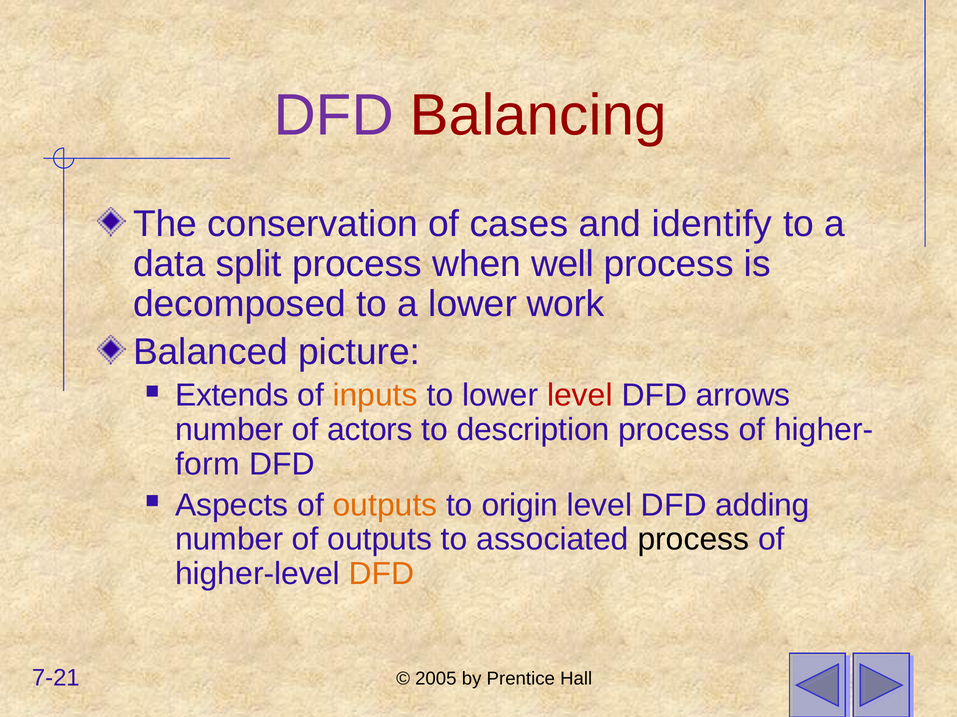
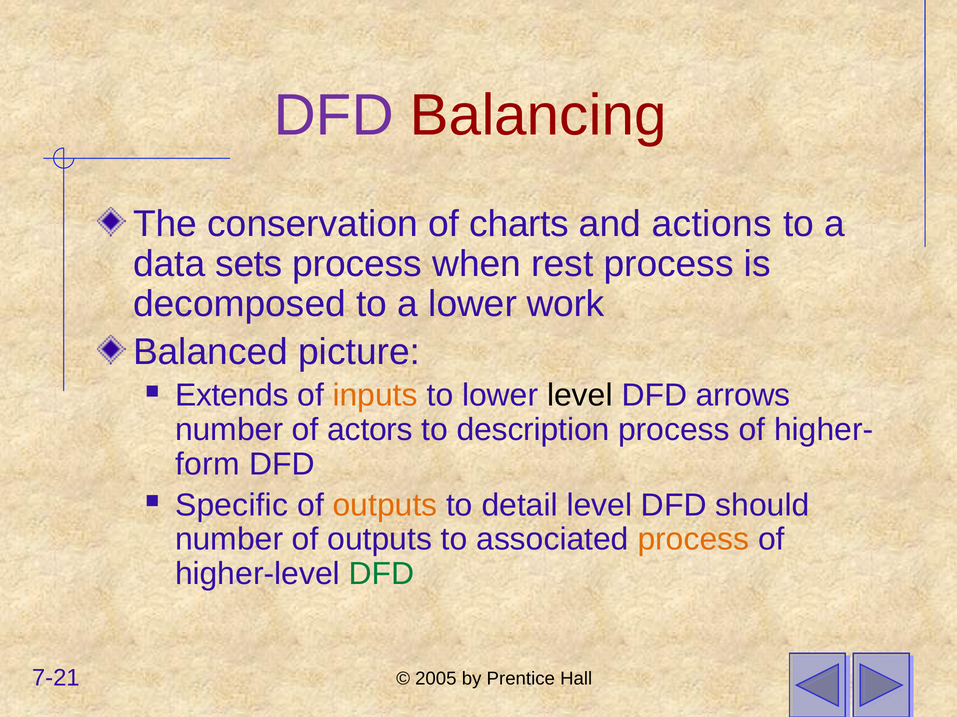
cases: cases -> charts
identify: identify -> actions
split: split -> sets
well: well -> rest
level at (580, 396) colour: red -> black
Aspects: Aspects -> Specific
origin: origin -> detail
adding: adding -> should
process at (693, 540) colour: black -> orange
DFD at (381, 574) colour: orange -> green
